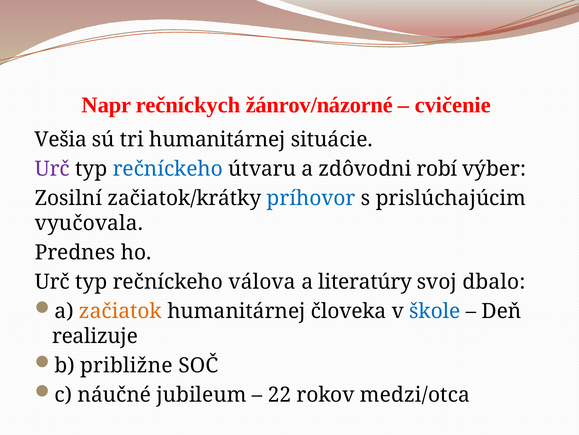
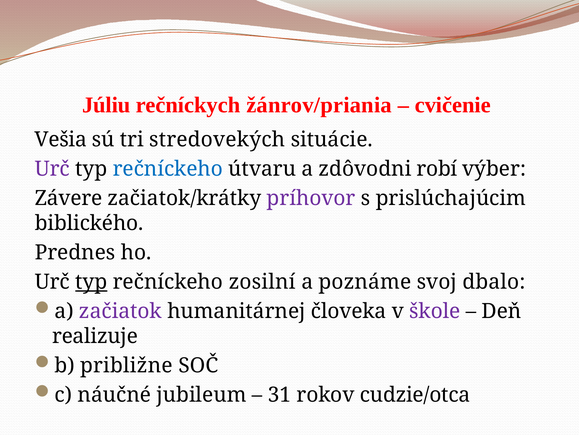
Napr: Napr -> Júliu
žánrov/názorné: žánrov/názorné -> žánrov/priania
tri humanitárnej: humanitárnej -> stredovekých
Zosilní: Zosilní -> Závere
príhovor colour: blue -> purple
vyučovala: vyučovala -> biblického
typ at (91, 281) underline: none -> present
válova: válova -> zosilní
literatúry: literatúry -> poznáme
začiatok colour: orange -> purple
škole colour: blue -> purple
22: 22 -> 31
medzi/otca: medzi/otca -> cudzie/otca
